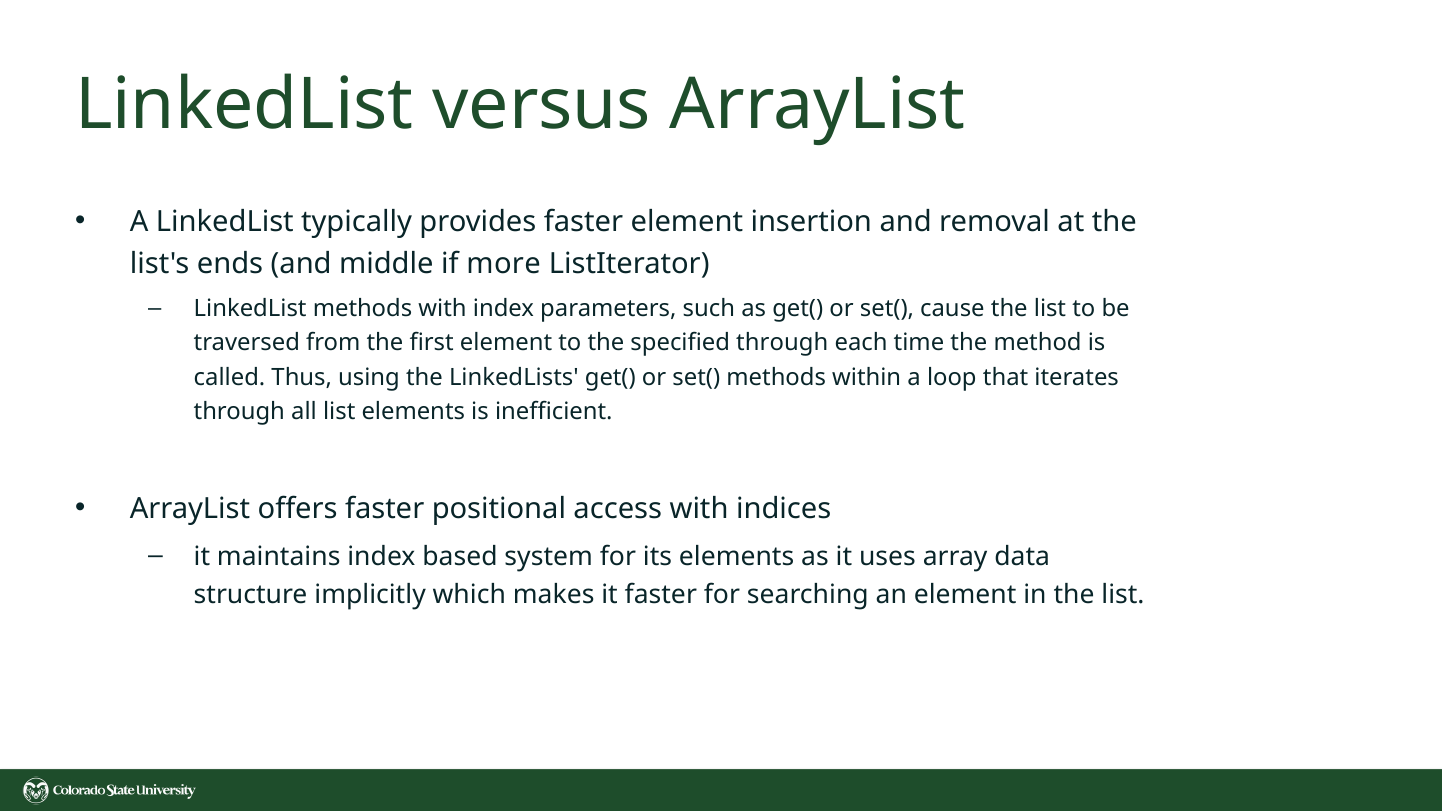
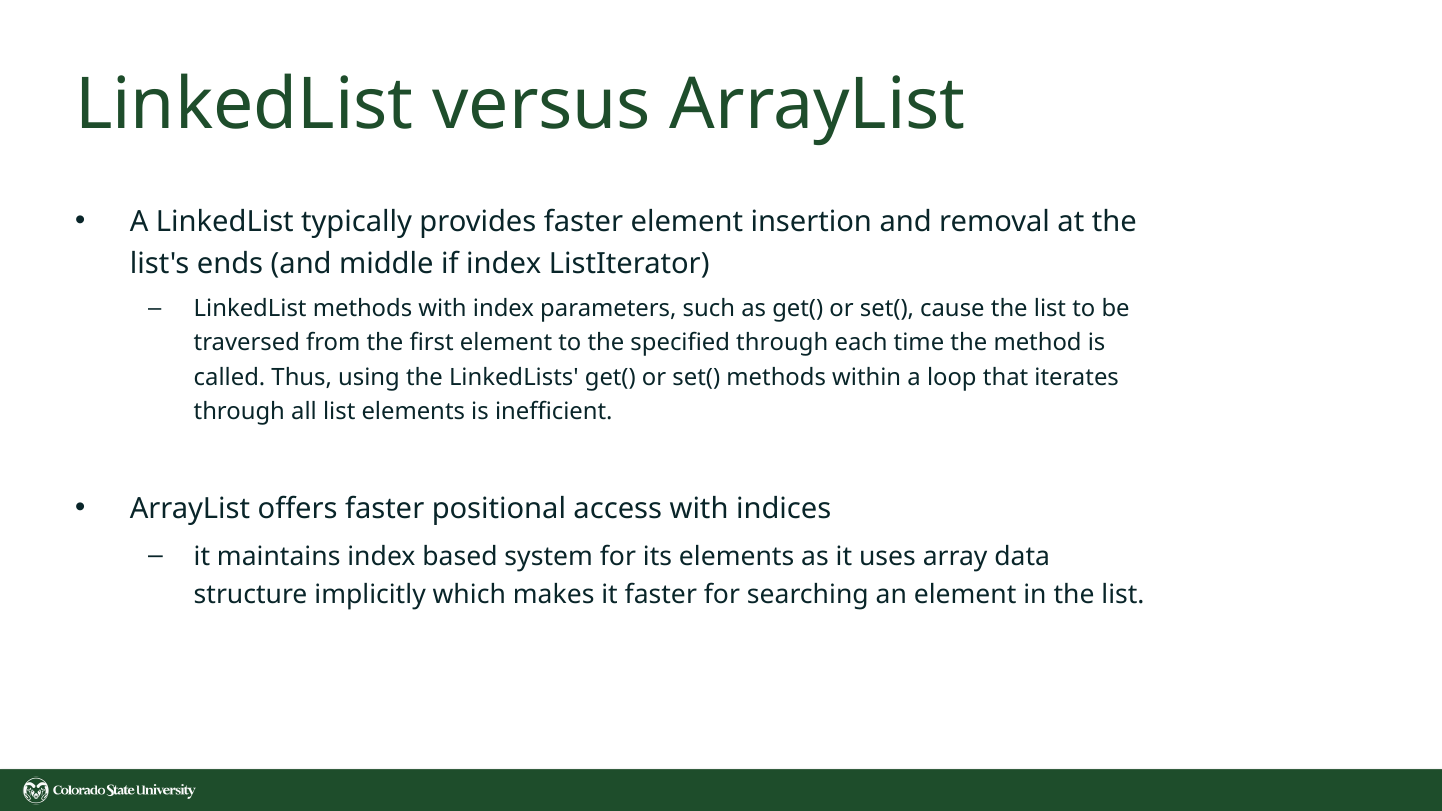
if more: more -> index
